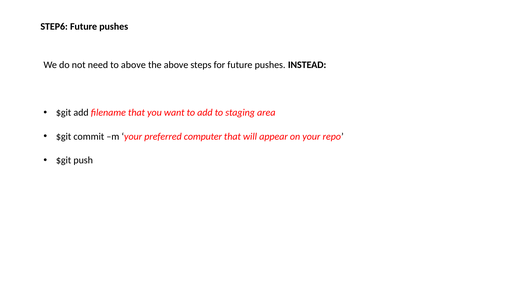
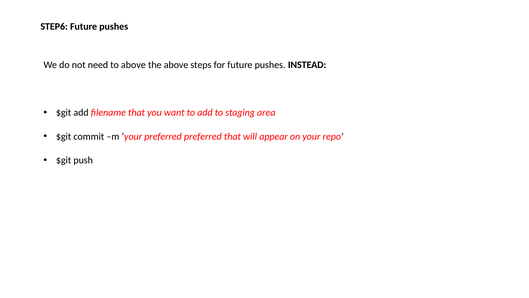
preferred computer: computer -> preferred
